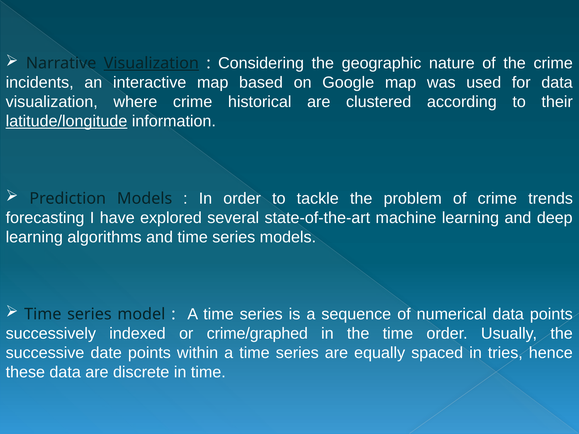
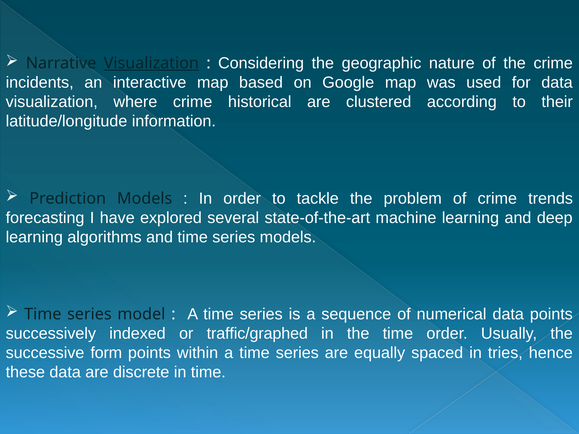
latitude/longitude underline: present -> none
crime/graphed: crime/graphed -> traffic/graphed
date: date -> form
